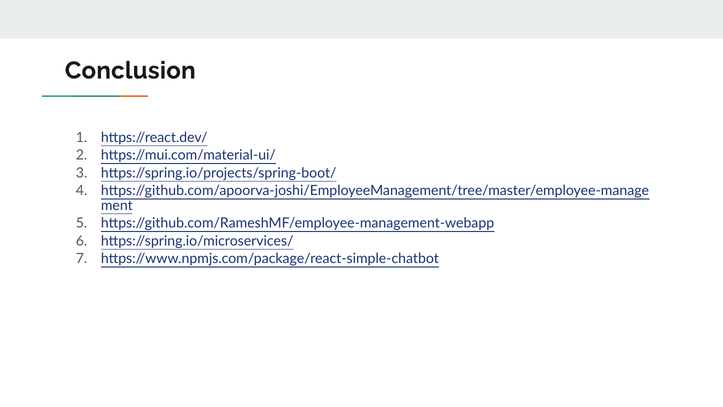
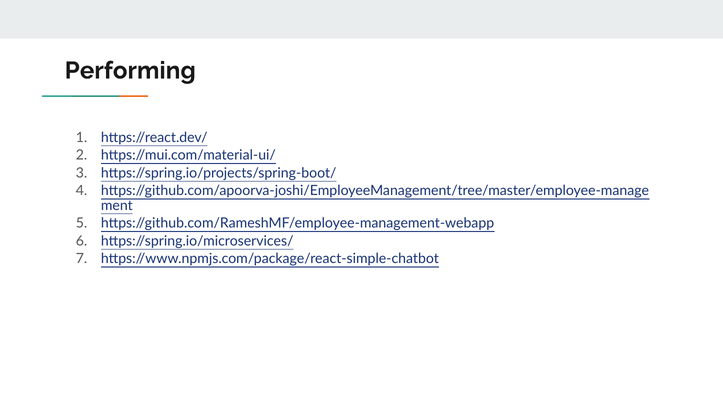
Conclusion: Conclusion -> Performing
